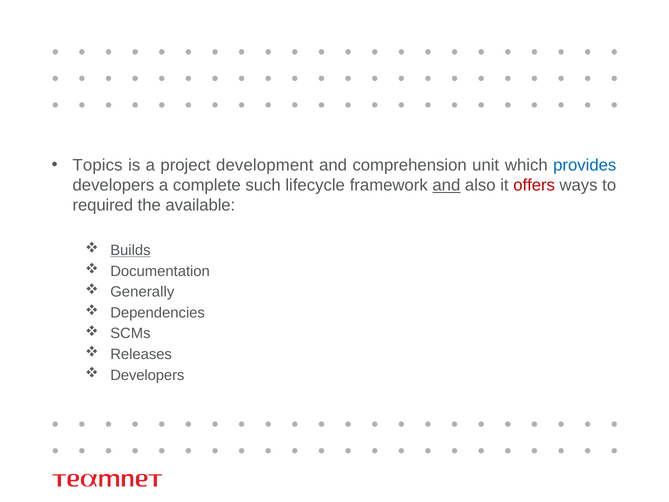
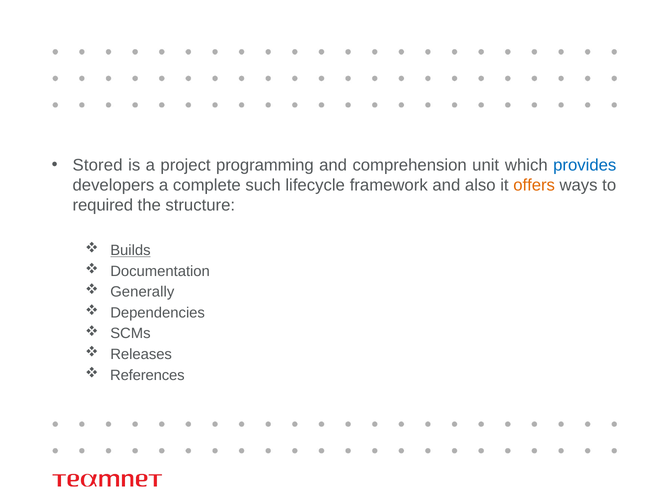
Topics: Topics -> Stored
development: development -> programming
and at (446, 185) underline: present -> none
offers colour: red -> orange
available: available -> structure
Developers at (147, 375): Developers -> References
